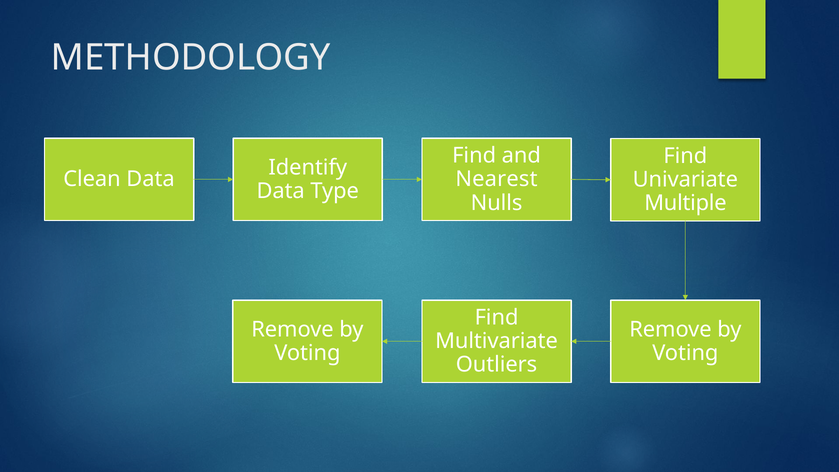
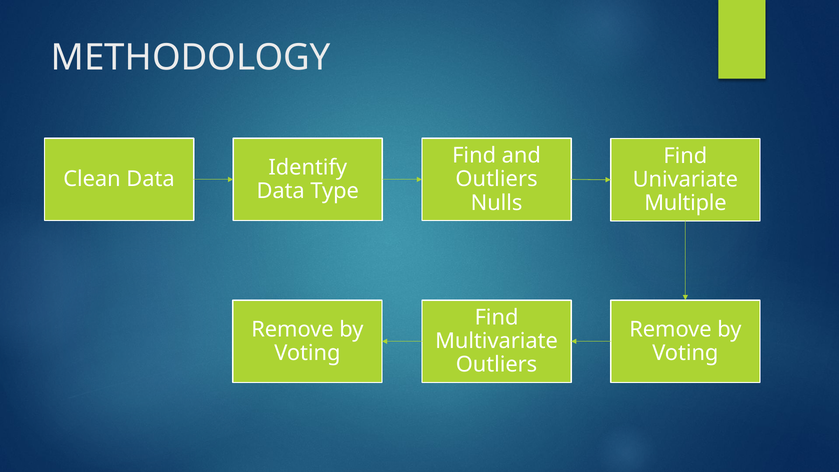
Nearest at (496, 179): Nearest -> Outliers
